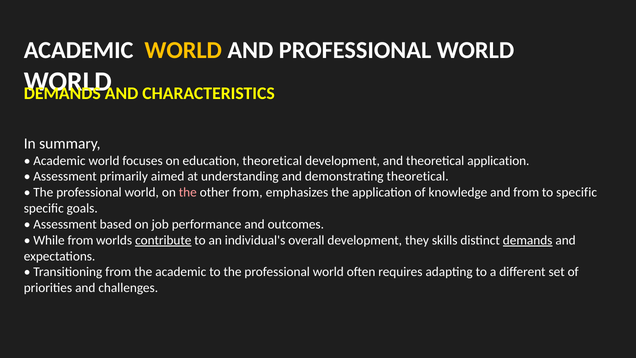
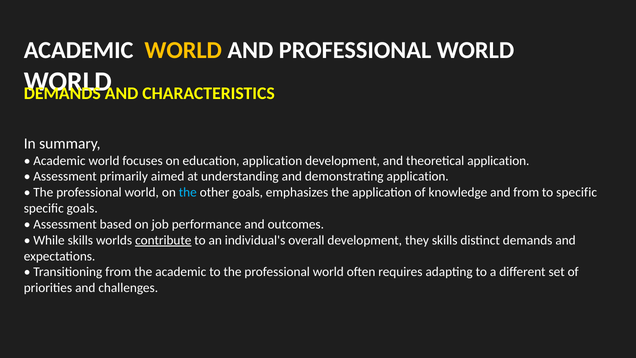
education theoretical: theoretical -> application
demonstrating theoretical: theoretical -> application
the at (188, 192) colour: pink -> light blue
other from: from -> goals
While from: from -> skills
demands at (528, 240) underline: present -> none
